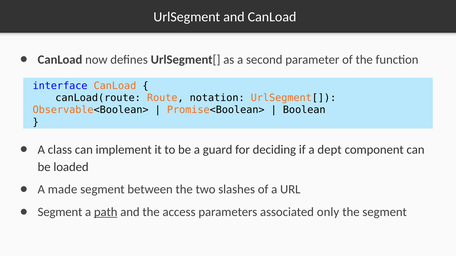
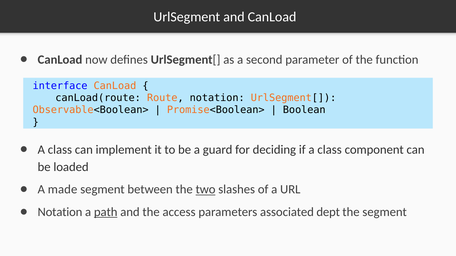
if a dept: dept -> class
two underline: none -> present
Segment at (60, 212): Segment -> Notation
only: only -> dept
